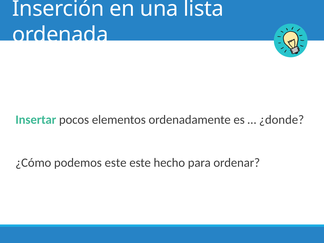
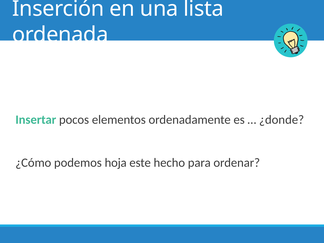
podemos este: este -> hoja
